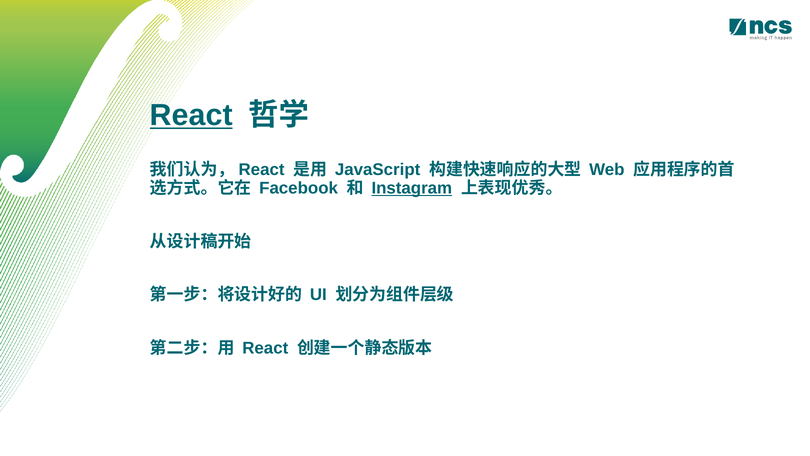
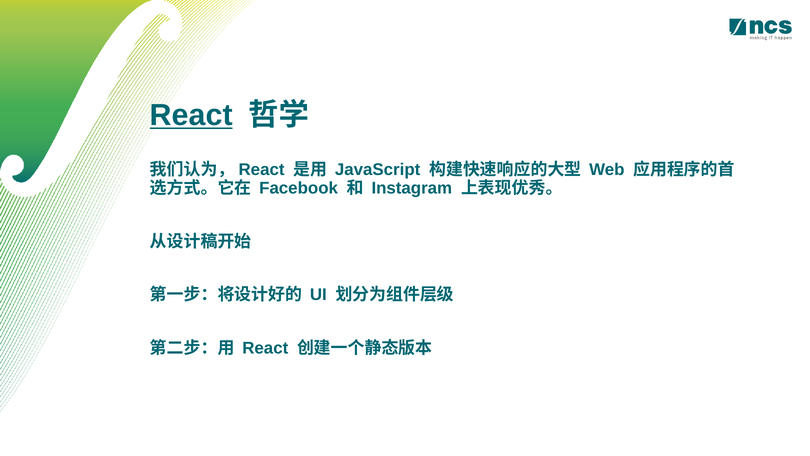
Instagram underline: present -> none
